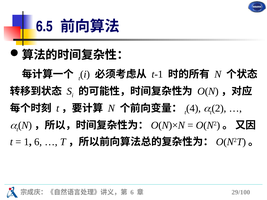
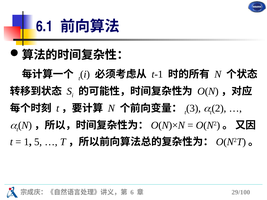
6.5: 6.5 -> 6.1
4: 4 -> 3
1 6: 6 -> 5
